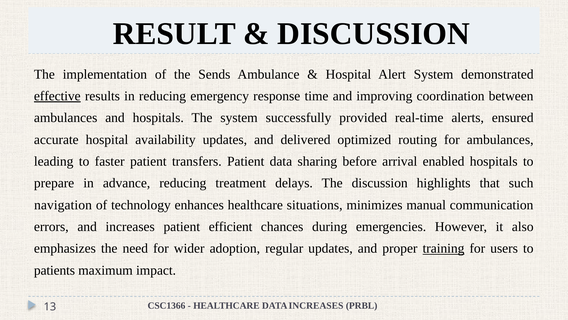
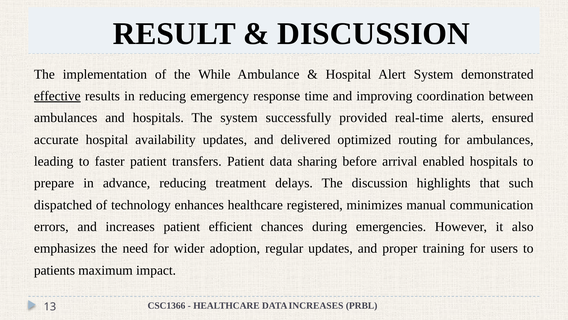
Sends: Sends -> While
navigation: navigation -> dispatched
situations: situations -> registered
training underline: present -> none
